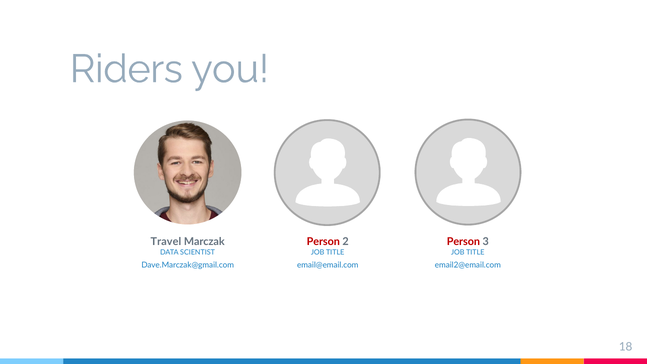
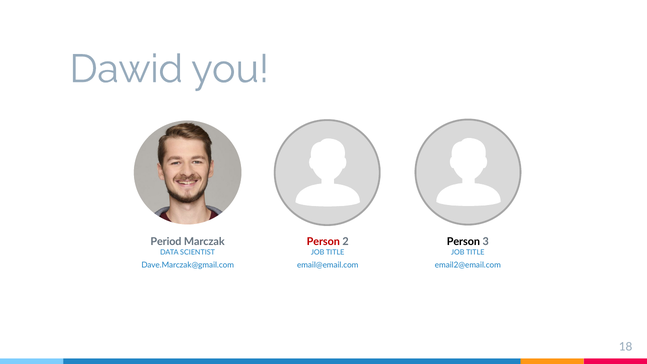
Riders: Riders -> Dawid
Travel: Travel -> Period
Person at (463, 242) colour: red -> black
